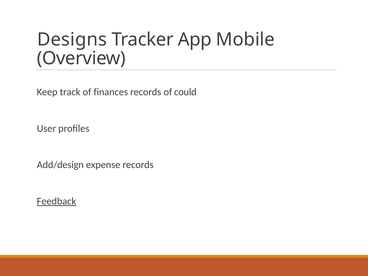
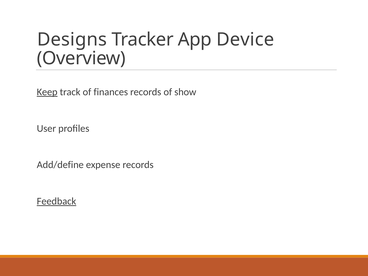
Mobile: Mobile -> Device
Keep underline: none -> present
could: could -> show
Add/design: Add/design -> Add/define
